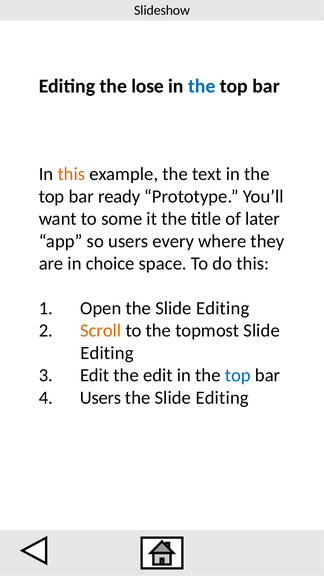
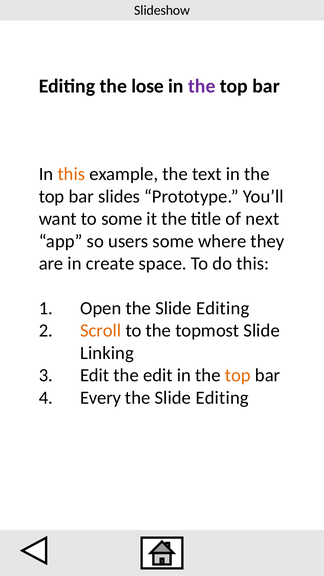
the at (202, 86) colour: blue -> purple
ready: ready -> slides
later: later -> next
users every: every -> some
choice: choice -> create
Editing at (107, 352): Editing -> Linking
top at (238, 375) colour: blue -> orange
Users at (101, 397): Users -> Every
